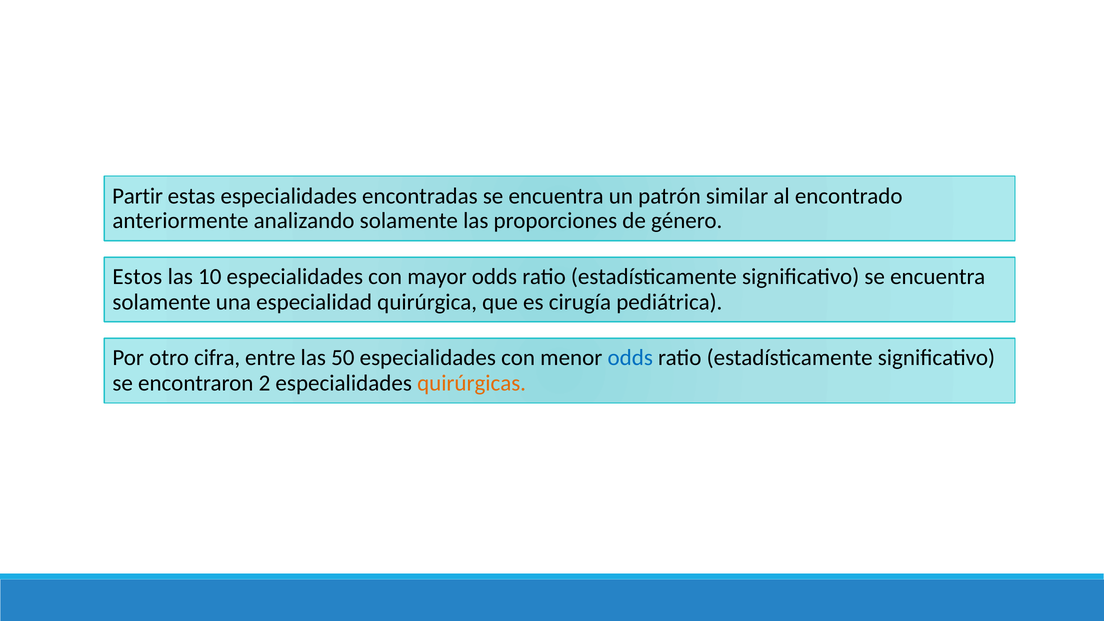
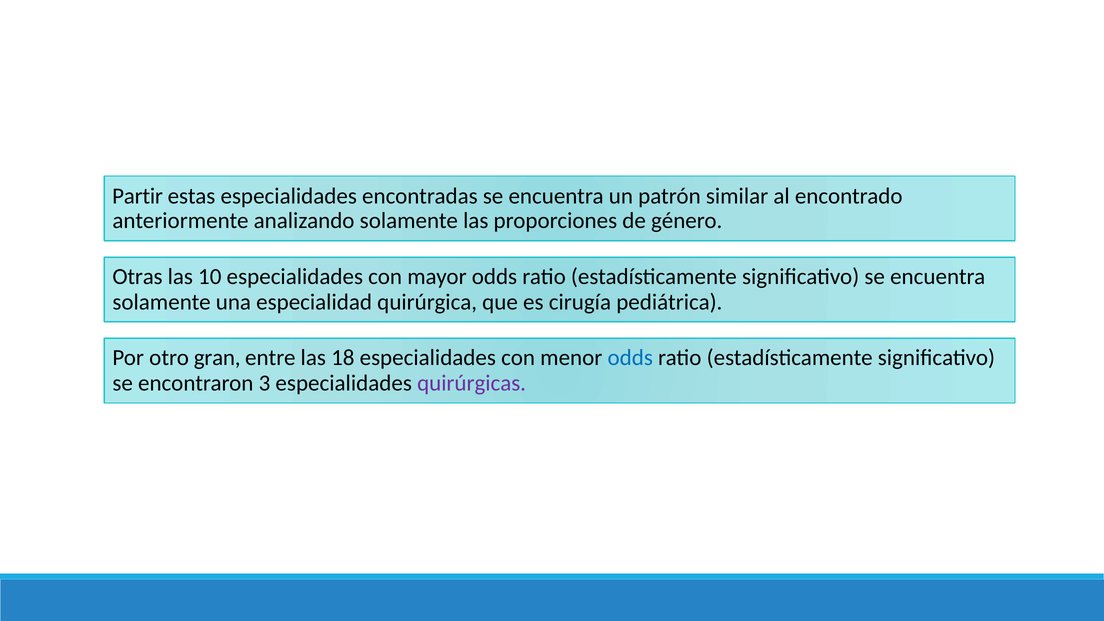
Estos: Estos -> Otras
cifra: cifra -> gran
50: 50 -> 18
2: 2 -> 3
quirúrgicas colour: orange -> purple
